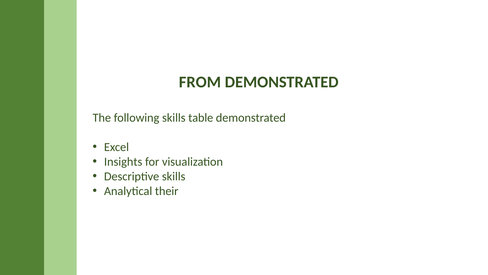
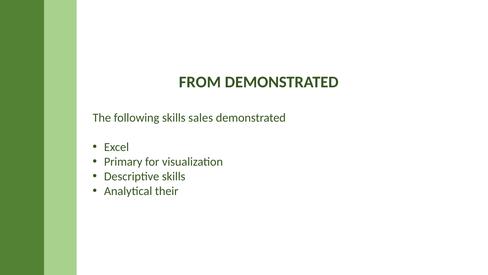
table: table -> sales
Insights: Insights -> Primary
